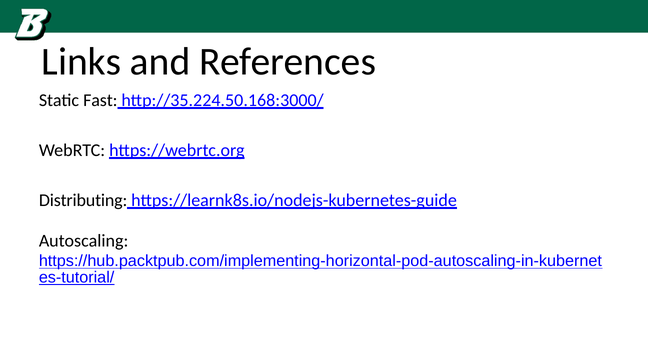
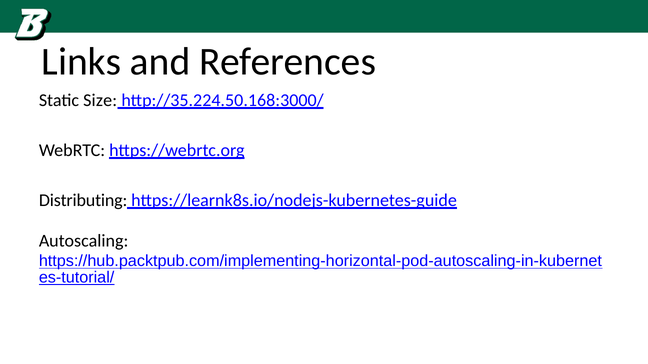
Fast: Fast -> Size
